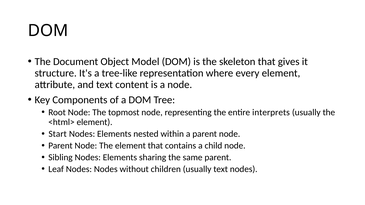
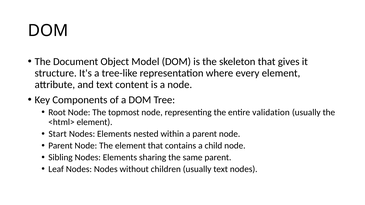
interprets: interprets -> validation
